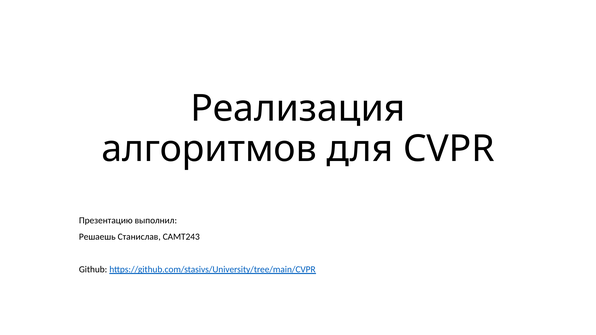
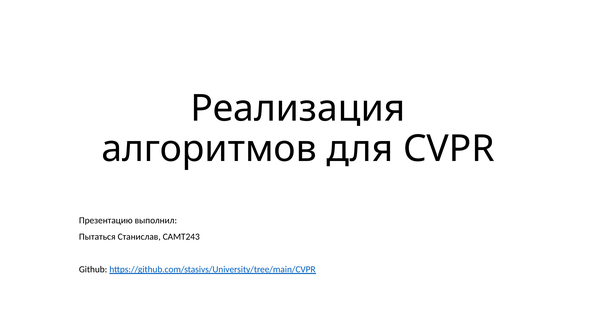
Решаешь: Решаешь -> Пытаться
